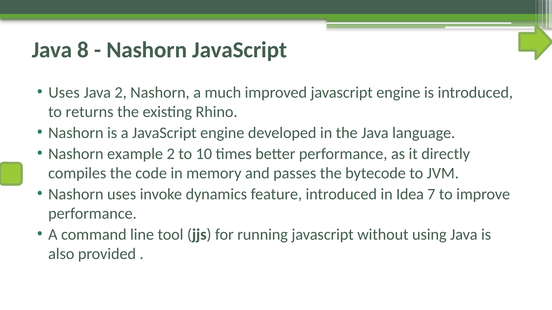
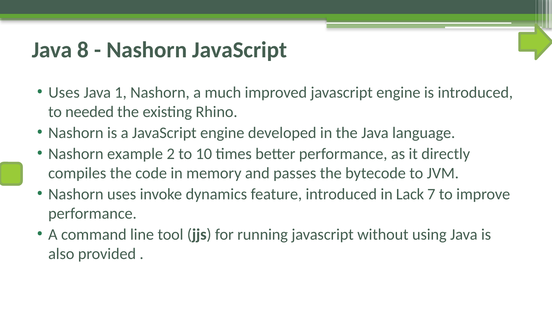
Java 2: 2 -> 1
returns: returns -> needed
Idea: Idea -> Lack
